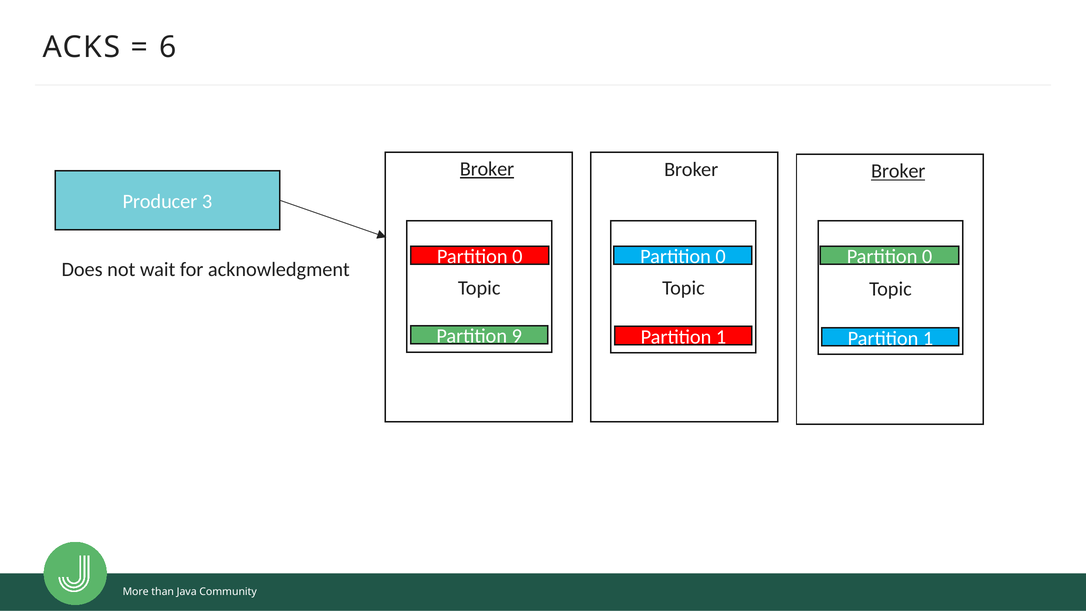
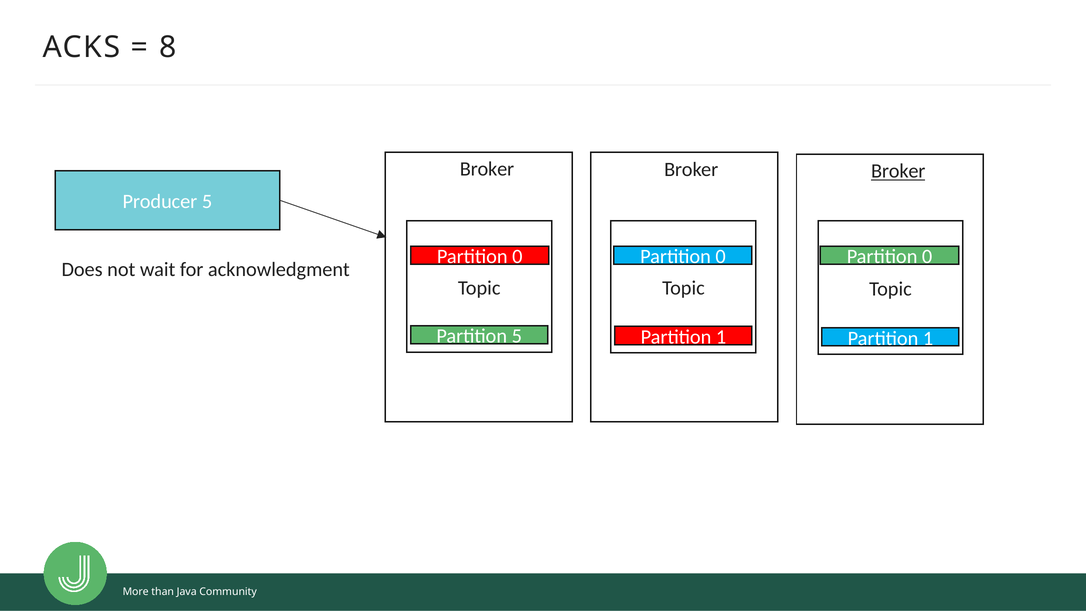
6: 6 -> 8
Broker at (487, 169) underline: present -> none
Producer 3: 3 -> 5
Partition 9: 9 -> 5
